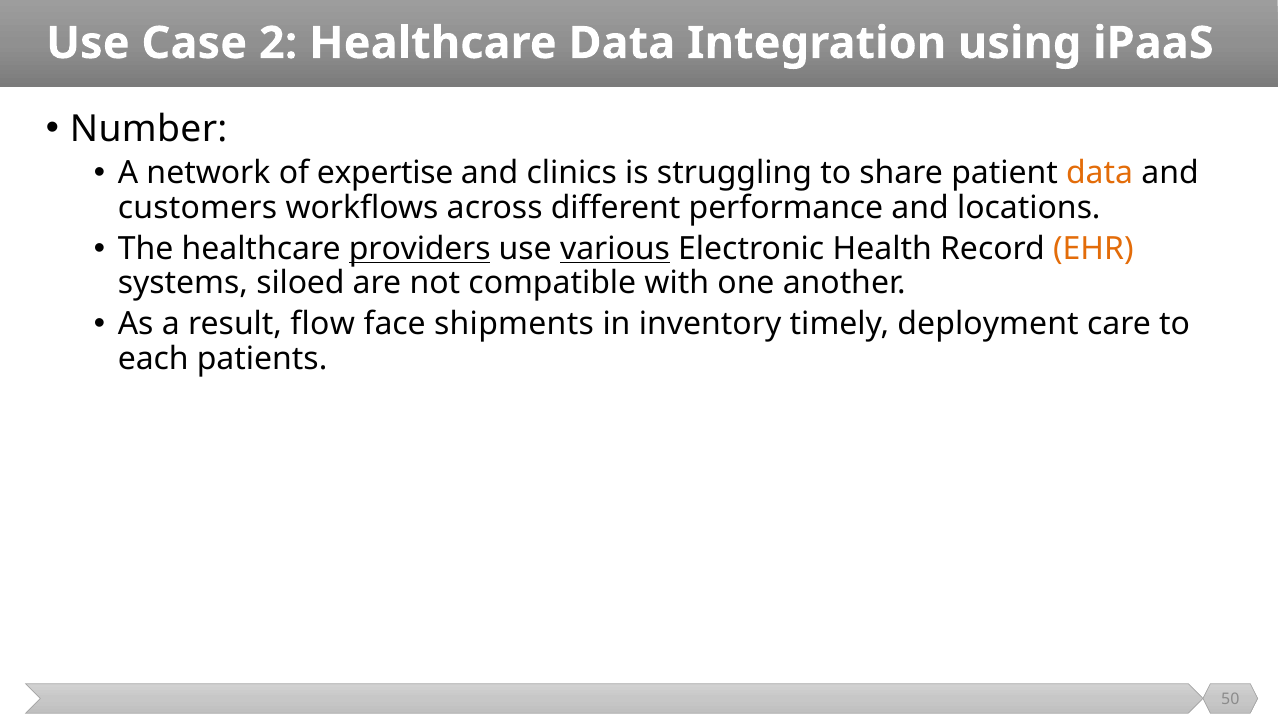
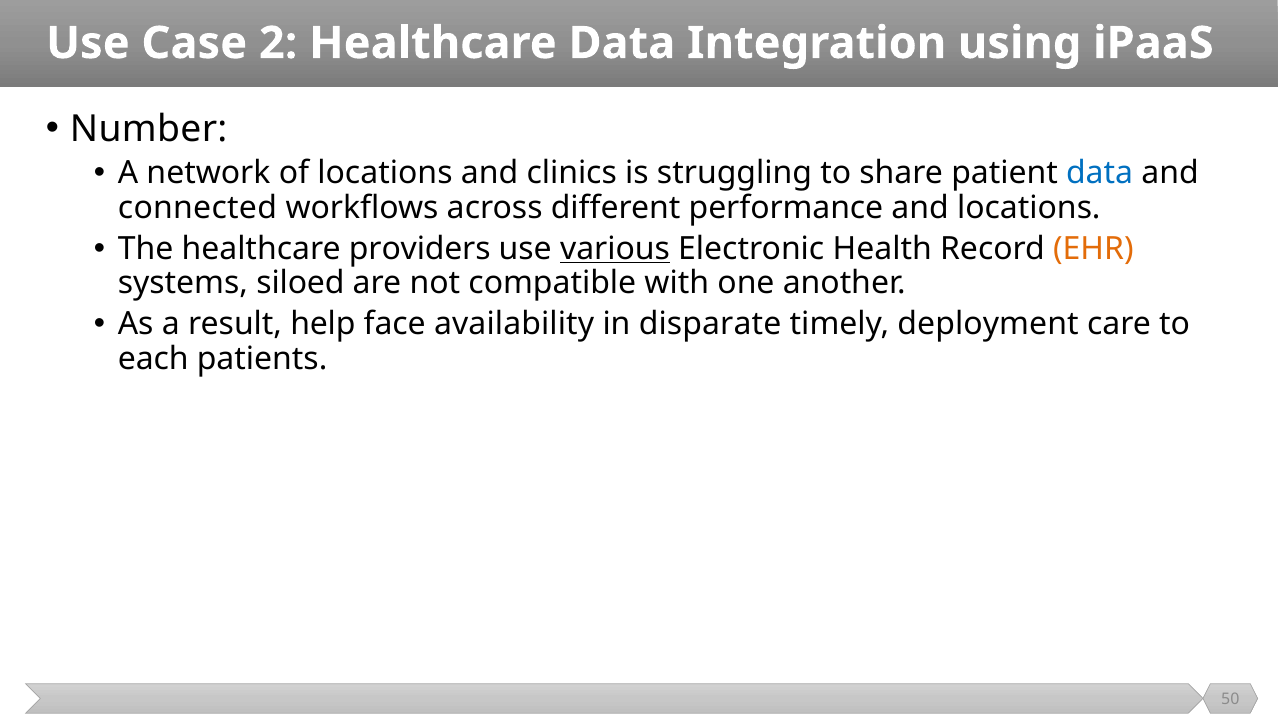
of expertise: expertise -> locations
data at (1100, 173) colour: orange -> blue
customers: customers -> connected
providers underline: present -> none
flow: flow -> help
shipments: shipments -> availability
inventory: inventory -> disparate
